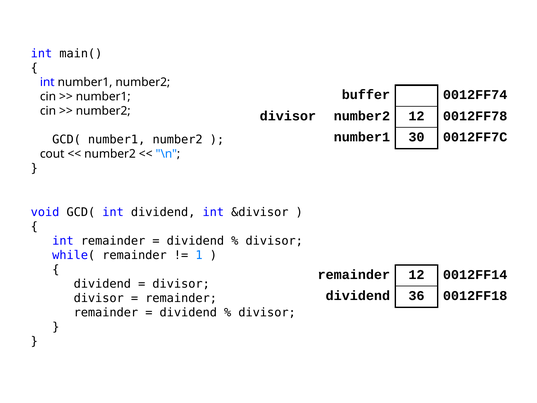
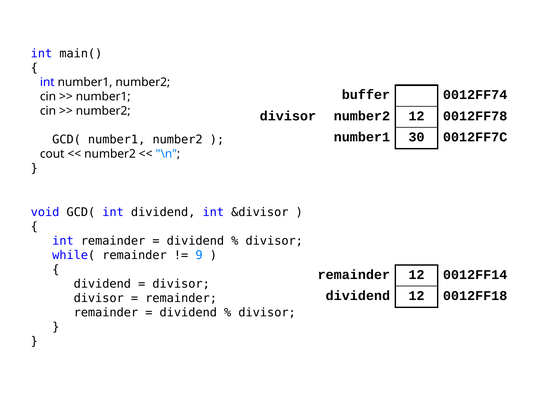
1: 1 -> 9
dividend 36: 36 -> 12
